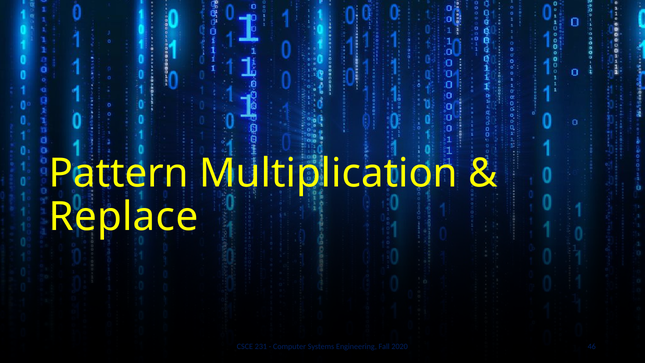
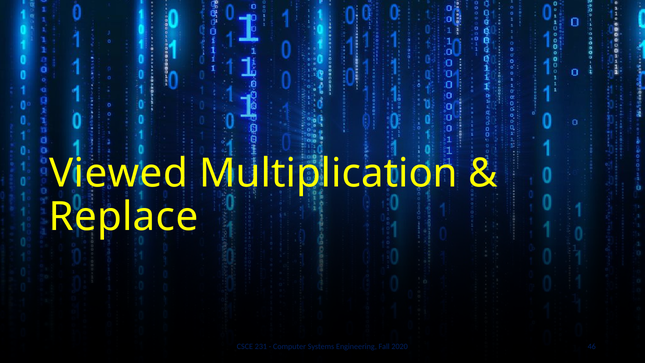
Pattern: Pattern -> Viewed
